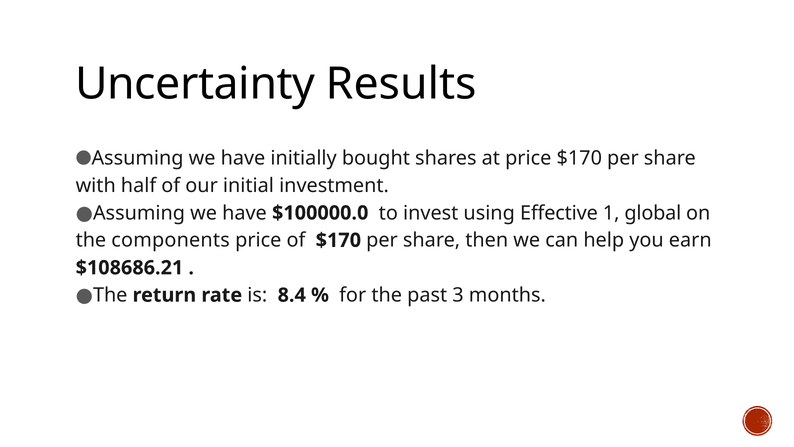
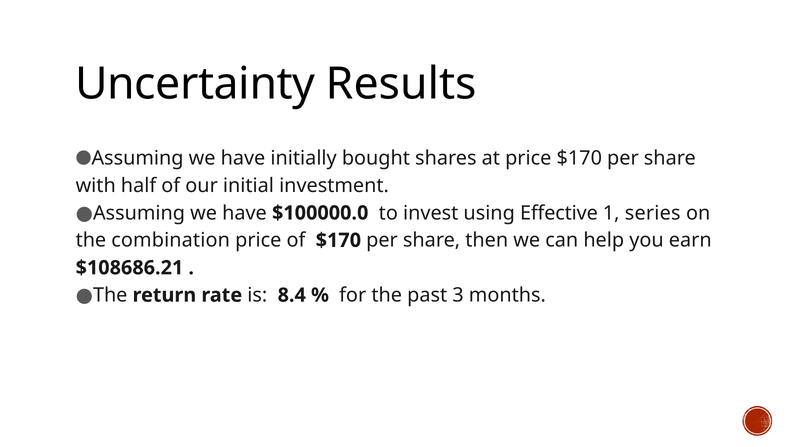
global: global -> series
components: components -> combination
